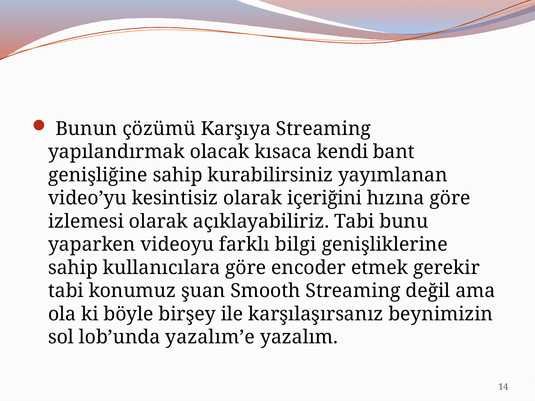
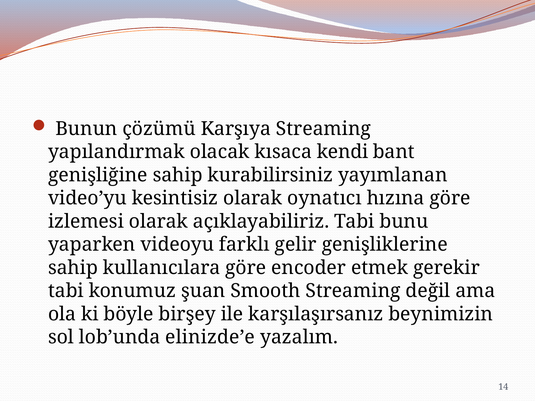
içeriğini: içeriğini -> oynatıcı
bilgi: bilgi -> gelir
yazalım’e: yazalım’e -> elinizde’e
